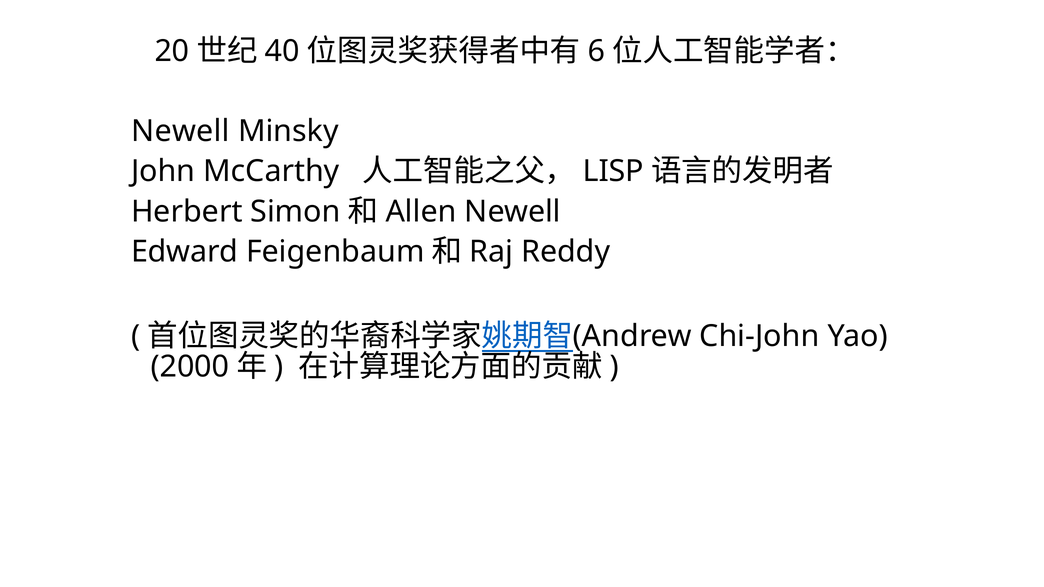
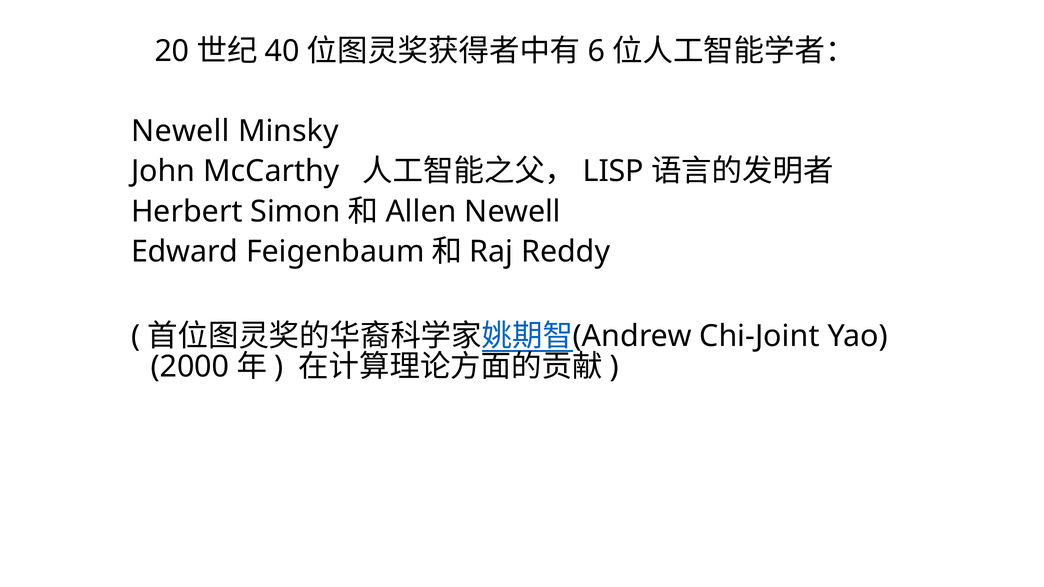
Chi-John: Chi-John -> Chi-Joint
